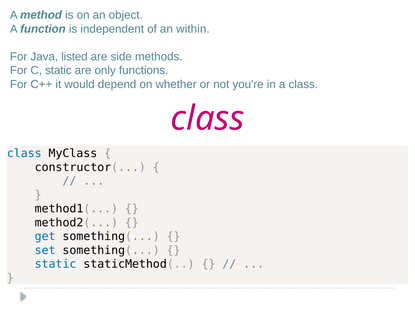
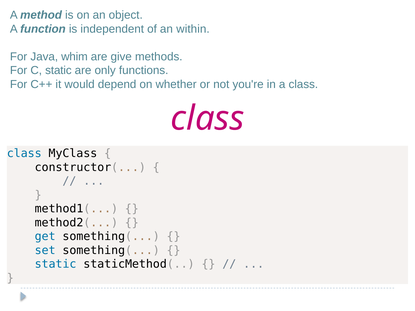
listed: listed -> whim
side: side -> give
